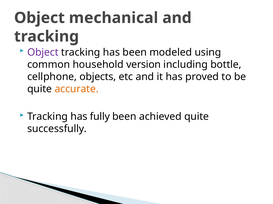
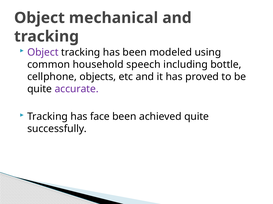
version: version -> speech
accurate colour: orange -> purple
fully: fully -> face
